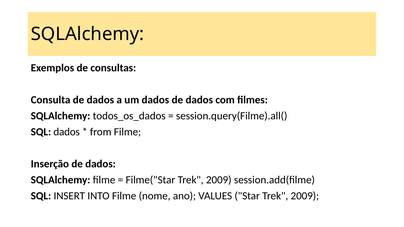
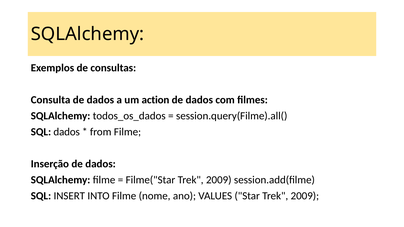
um dados: dados -> action
